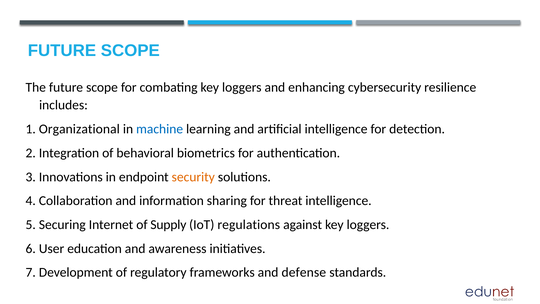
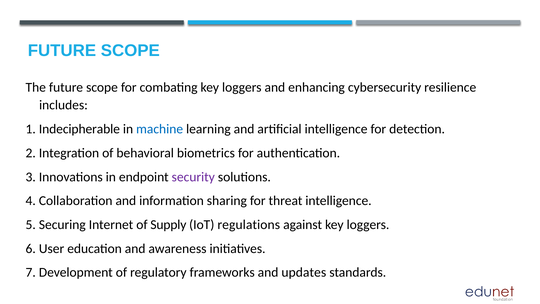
Organizational: Organizational -> Indecipherable
security colour: orange -> purple
defense: defense -> updates
